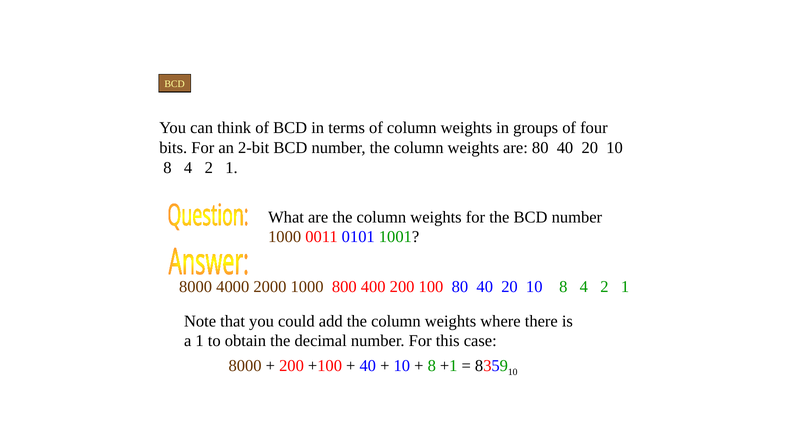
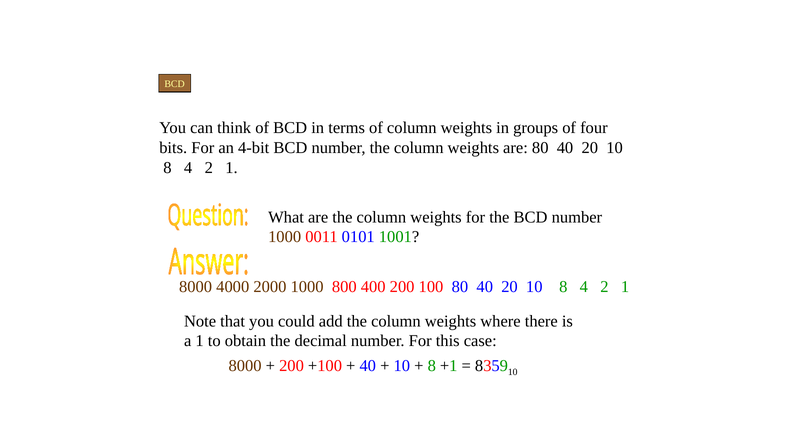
2-bit: 2-bit -> 4-bit
